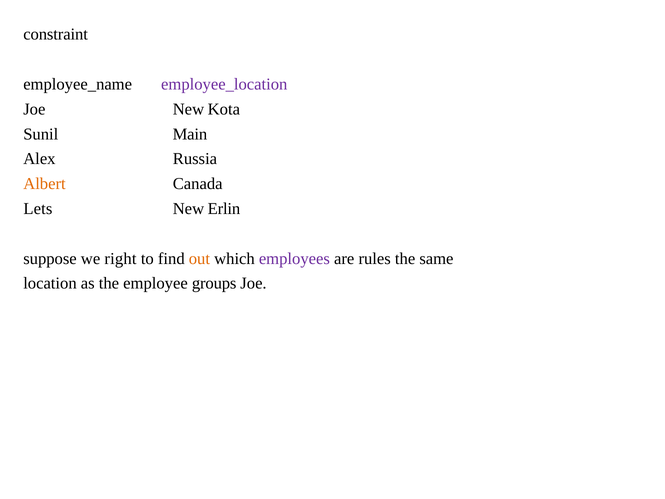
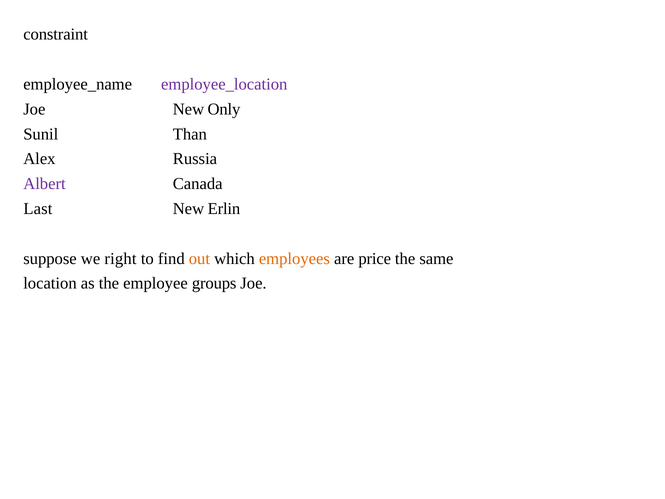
Kota: Kota -> Only
Main: Main -> Than
Albert colour: orange -> purple
Lets: Lets -> Last
employees colour: purple -> orange
rules: rules -> price
